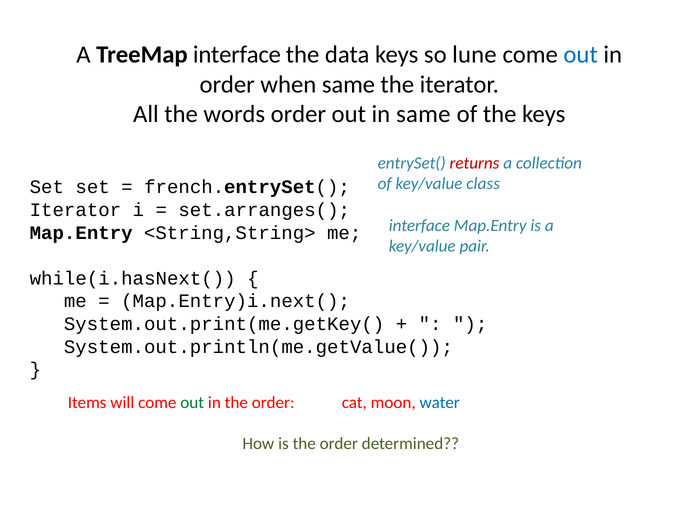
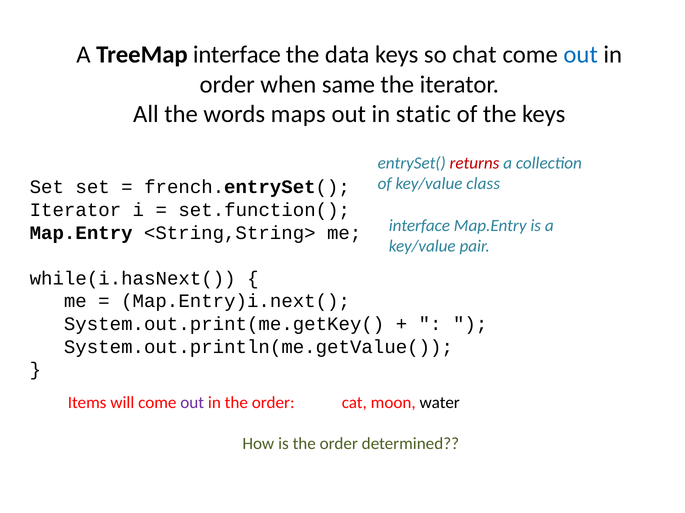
lune: lune -> chat
words order: order -> maps
in same: same -> static
set.arranges(: set.arranges( -> set.function(
out at (192, 403) colour: green -> purple
water colour: blue -> black
